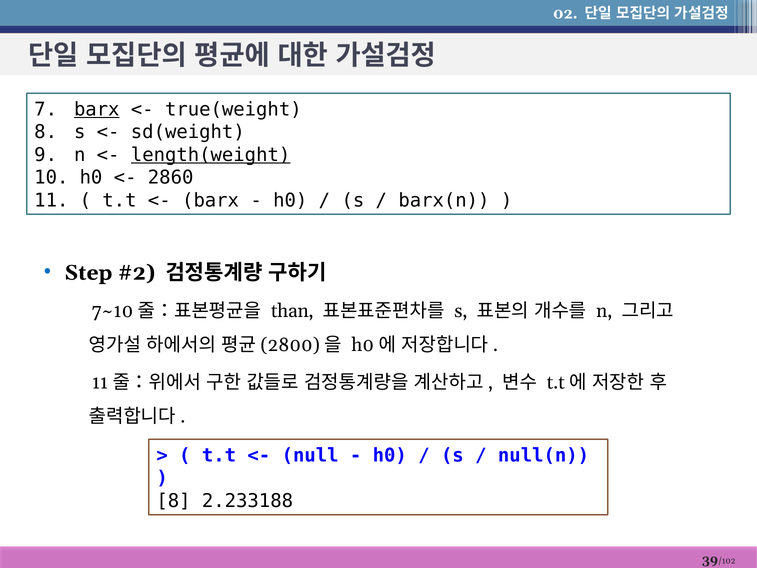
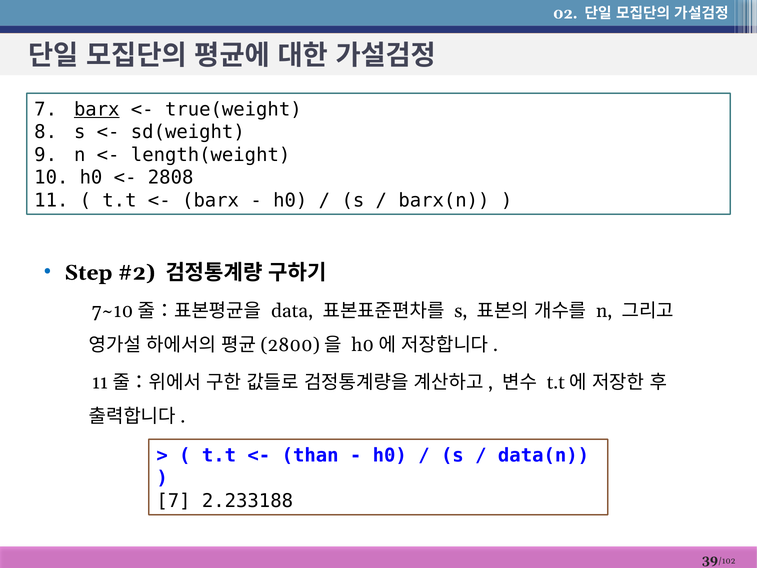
length(weight underline: present -> none
2860: 2860 -> 2808
than: than -> data
null: null -> than
null(n: null(n -> data(n
8 at (173, 501): 8 -> 7
